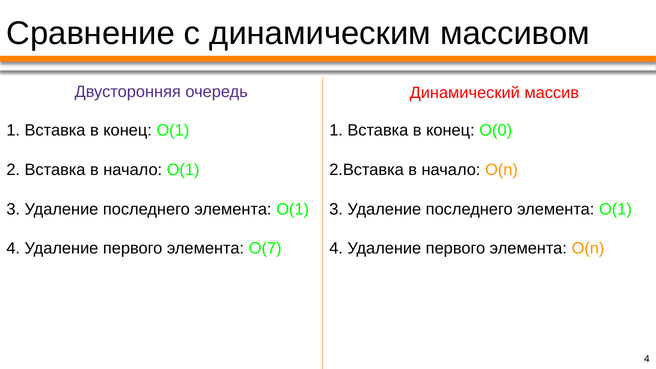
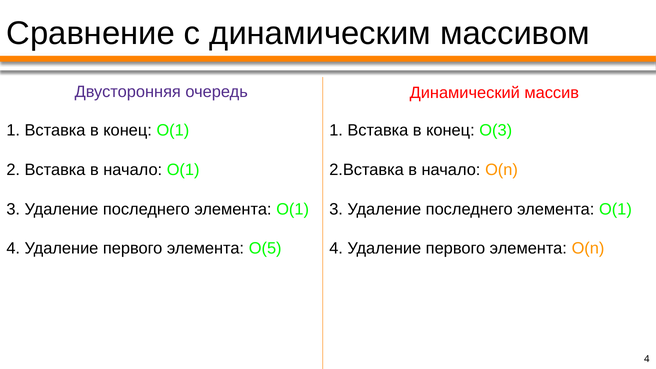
O(0: O(0 -> O(3
O(7: O(7 -> O(5
